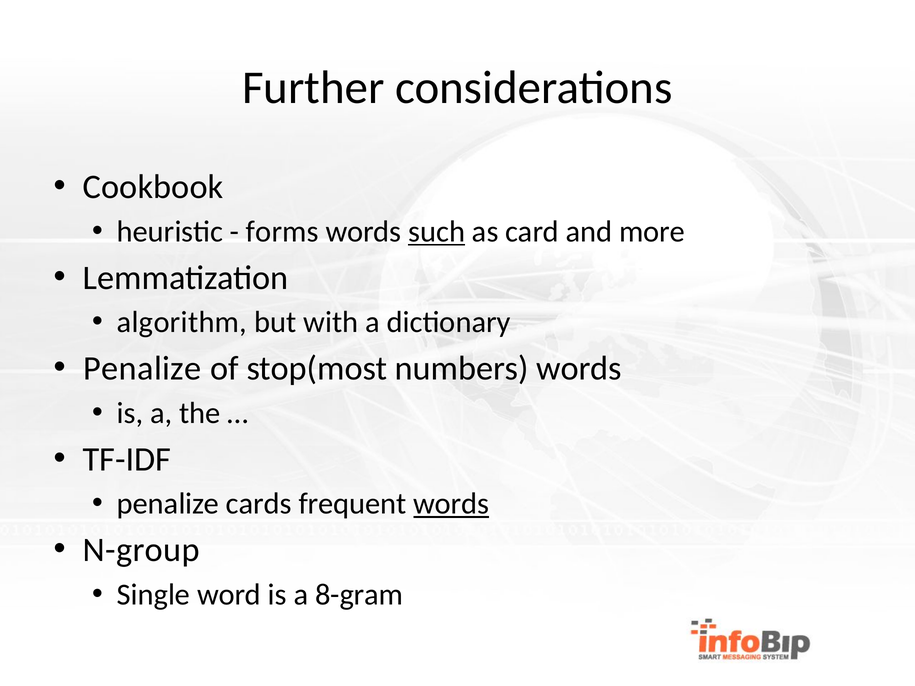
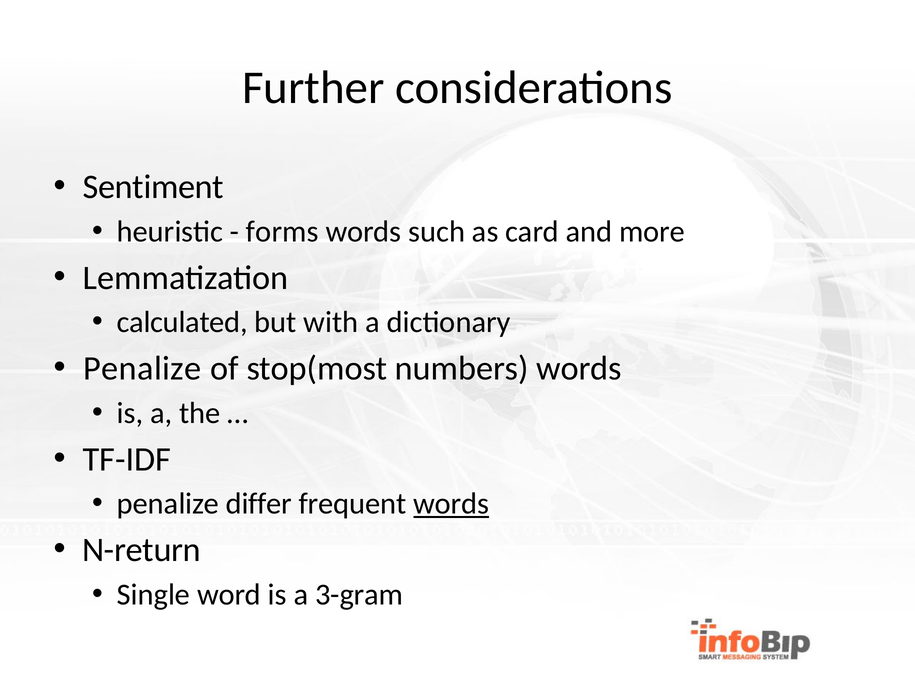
Cookbook: Cookbook -> Sentiment
such underline: present -> none
algorithm: algorithm -> calculated
cards: cards -> differ
N-group: N-group -> N-return
8-gram: 8-gram -> 3-gram
